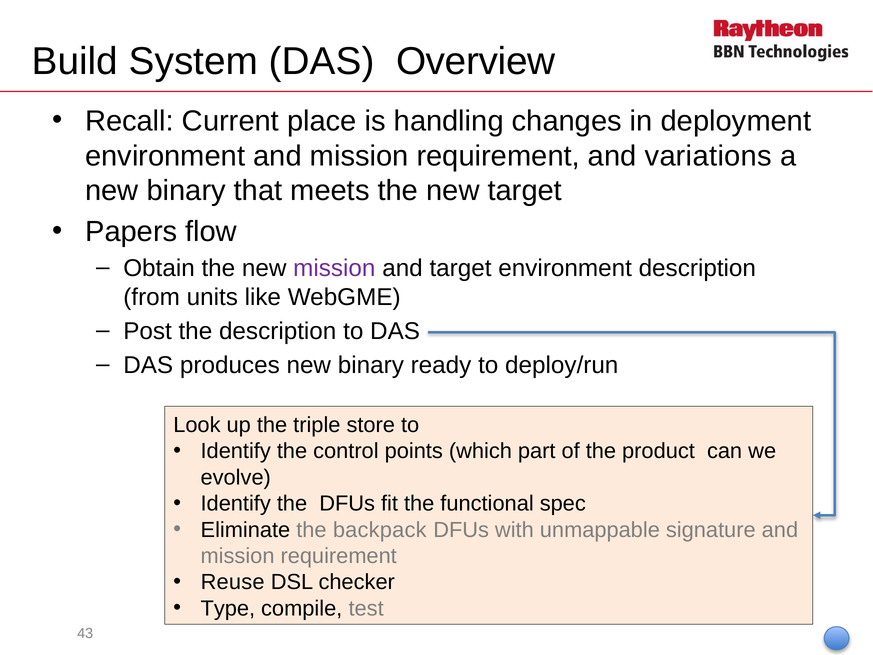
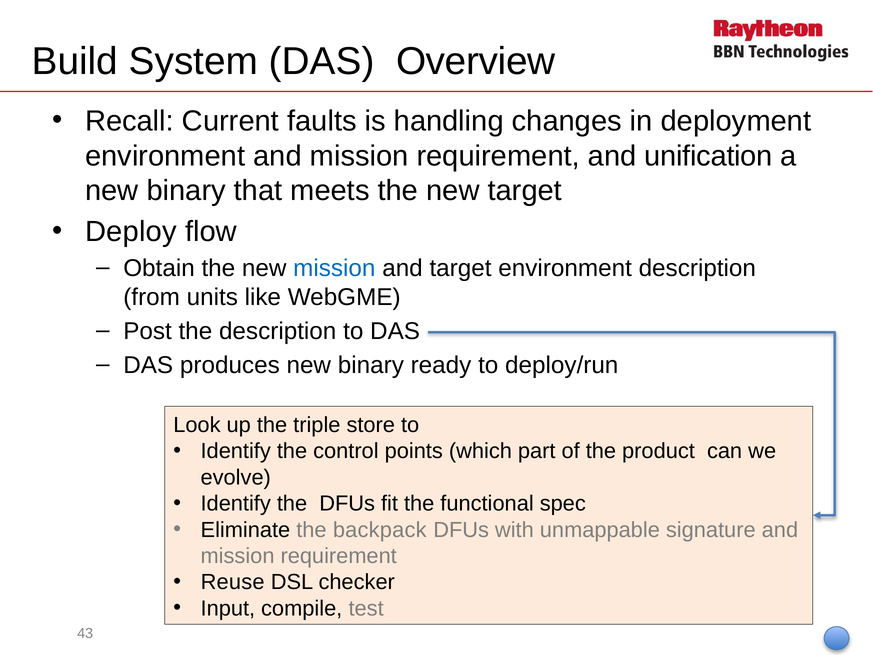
place: place -> faults
variations: variations -> unification
Papers: Papers -> Deploy
mission at (334, 268) colour: purple -> blue
Type: Type -> Input
